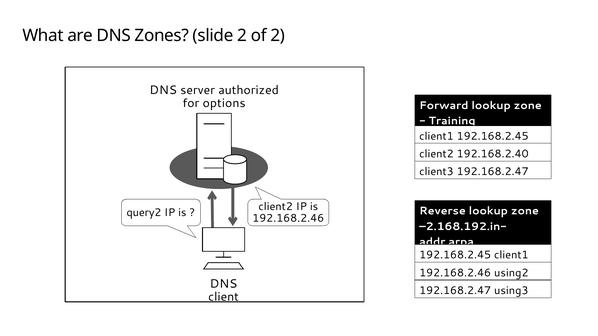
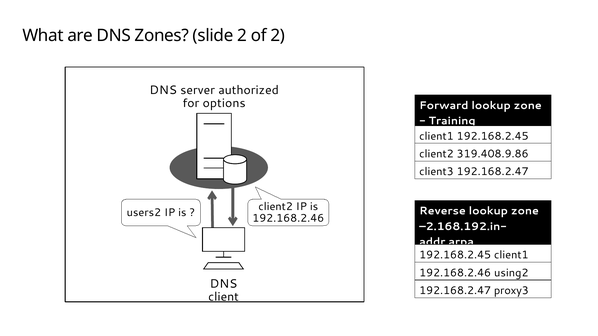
192.168.2.40: 192.168.2.40 -> 319.408.9.86
query2: query2 -> users2
using3: using3 -> proxy3
